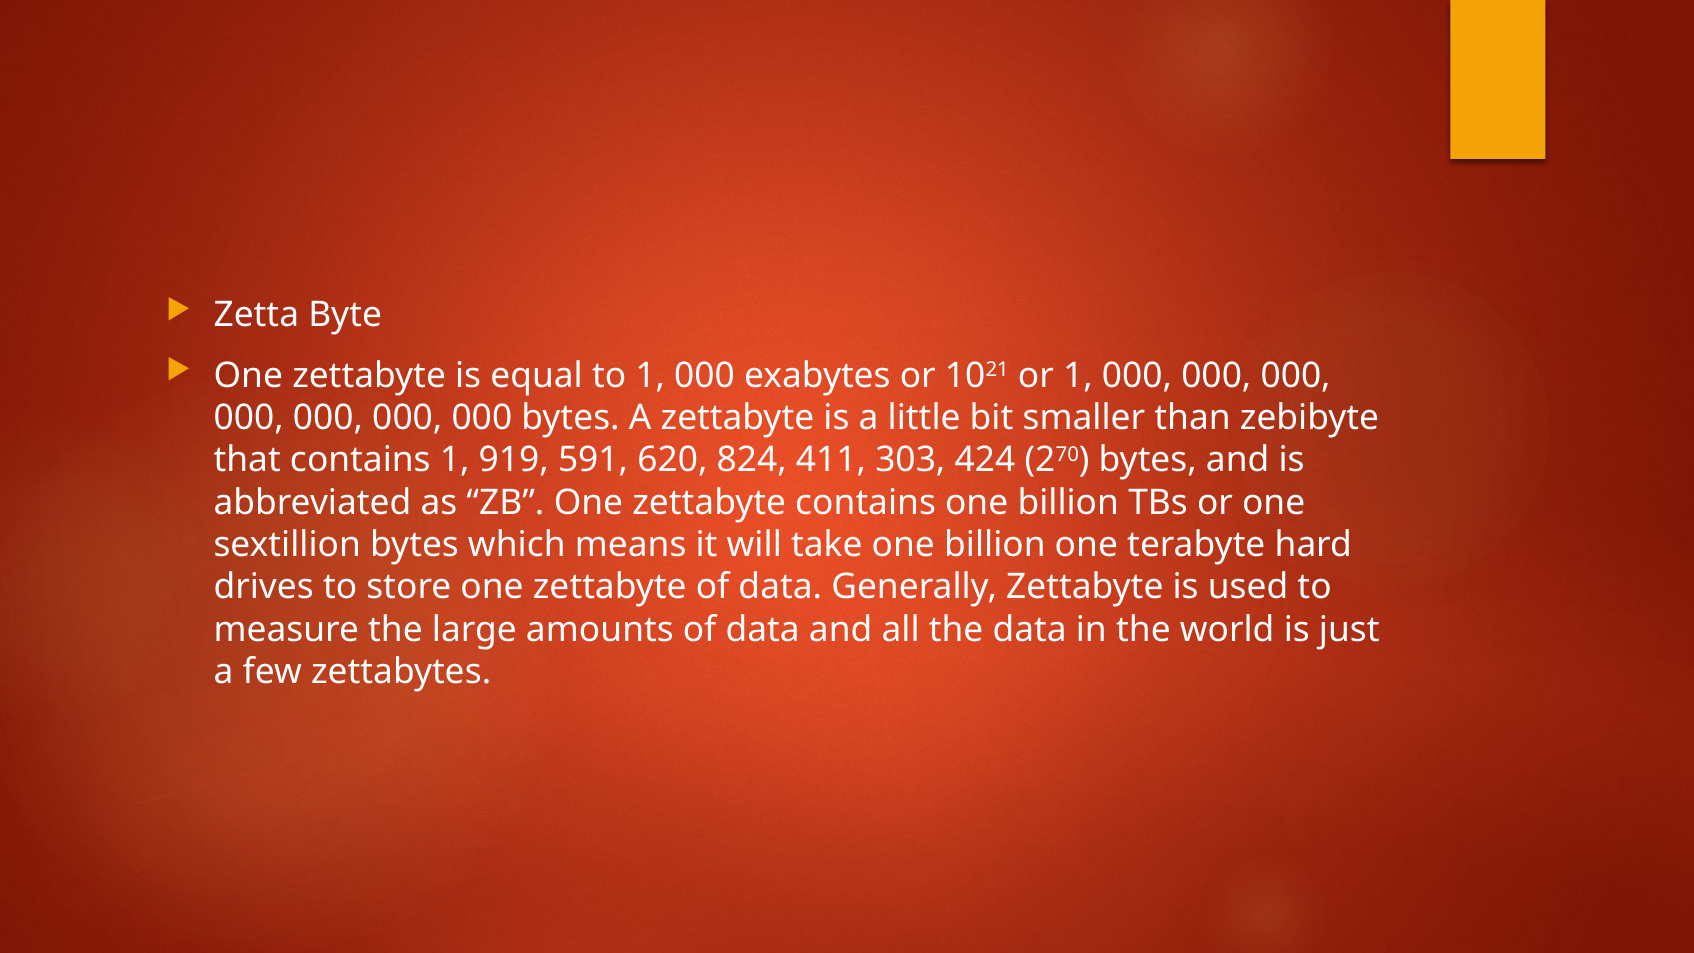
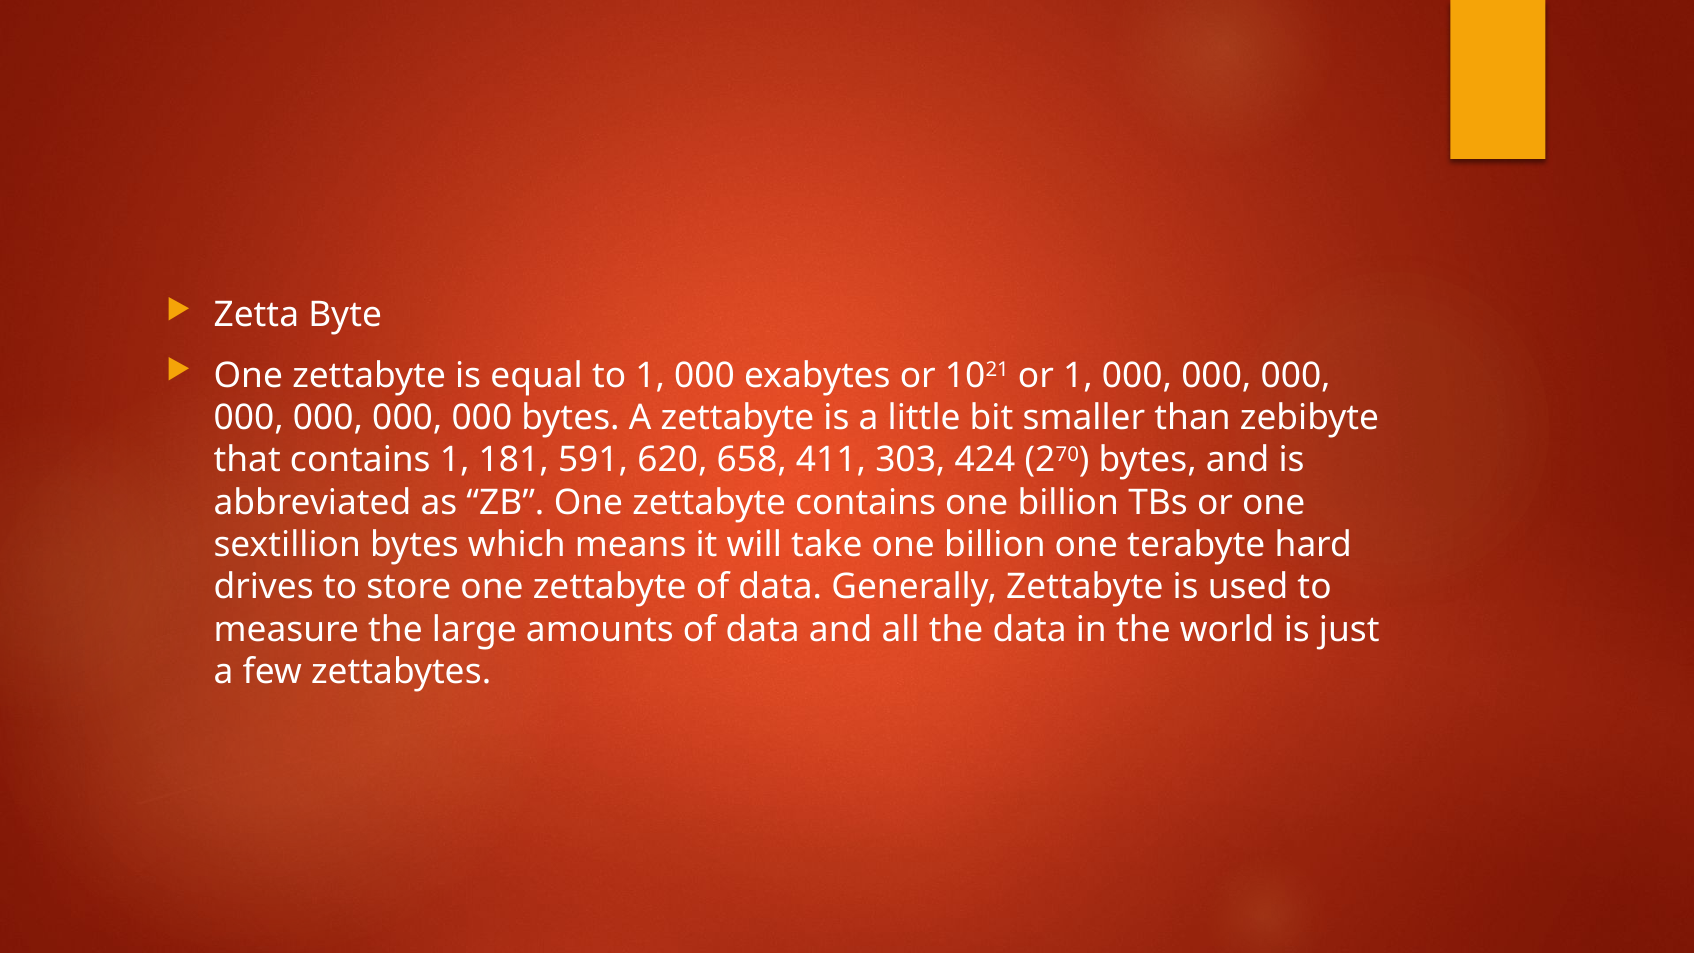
919: 919 -> 181
824: 824 -> 658
